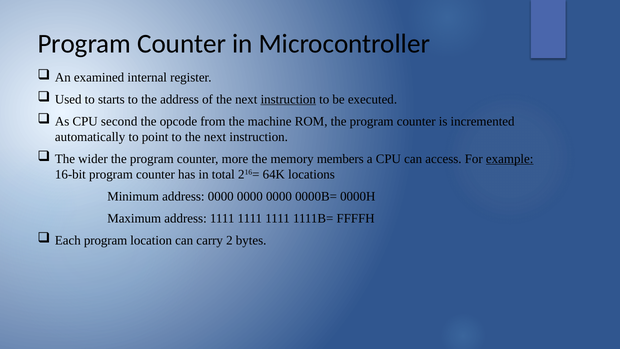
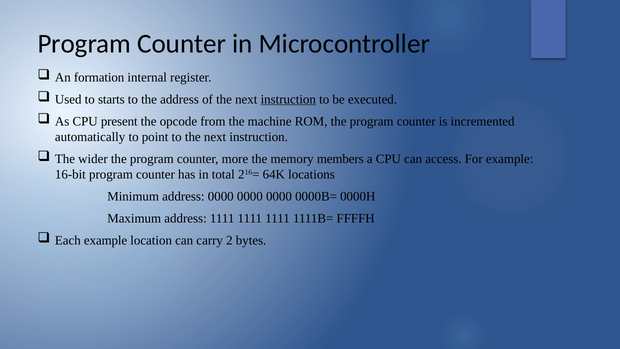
examined: examined -> formation
second: second -> present
example at (510, 159) underline: present -> none
Each program: program -> example
